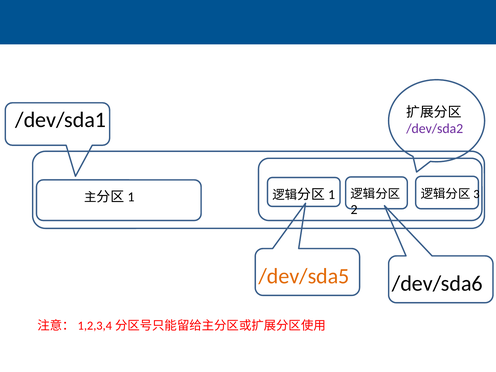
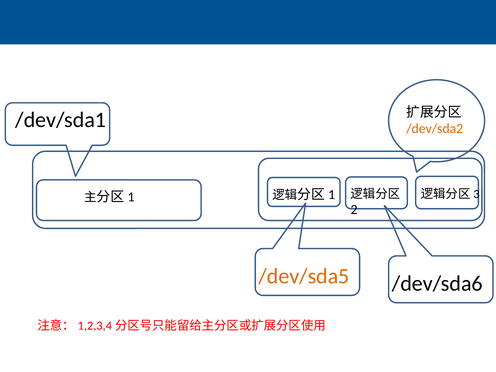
/dev/sda2 colour: purple -> orange
